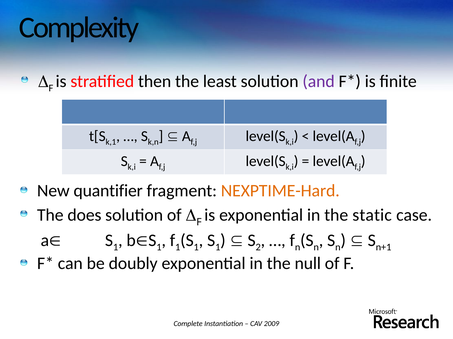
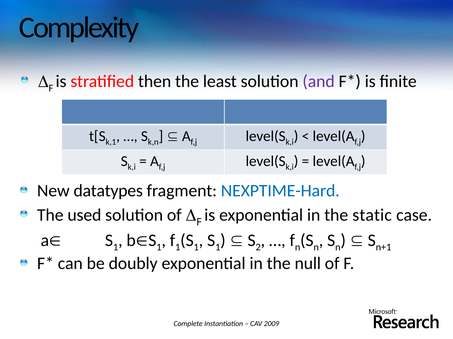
quantifier: quantifier -> datatypes
NEXPTIME-Hard colour: orange -> blue
does: does -> used
